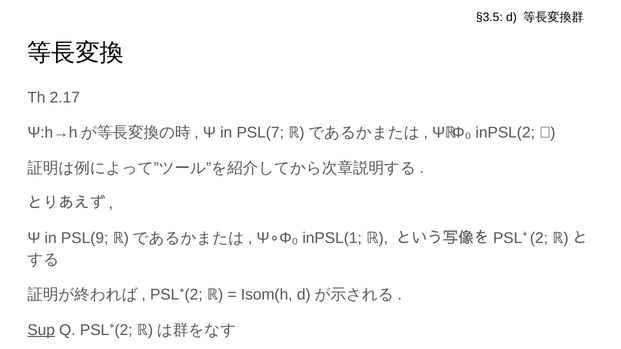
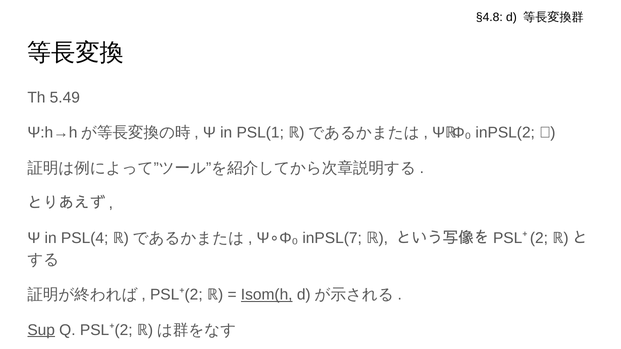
§3.5: §3.5 -> §4.8
2.17: 2.17 -> 5.49
PSL(7: PSL(7 -> PSL(1
PSL(9: PSL(9 -> PSL(4
inPSL(1: inPSL(1 -> inPSL(7
Isom(h underline: none -> present
